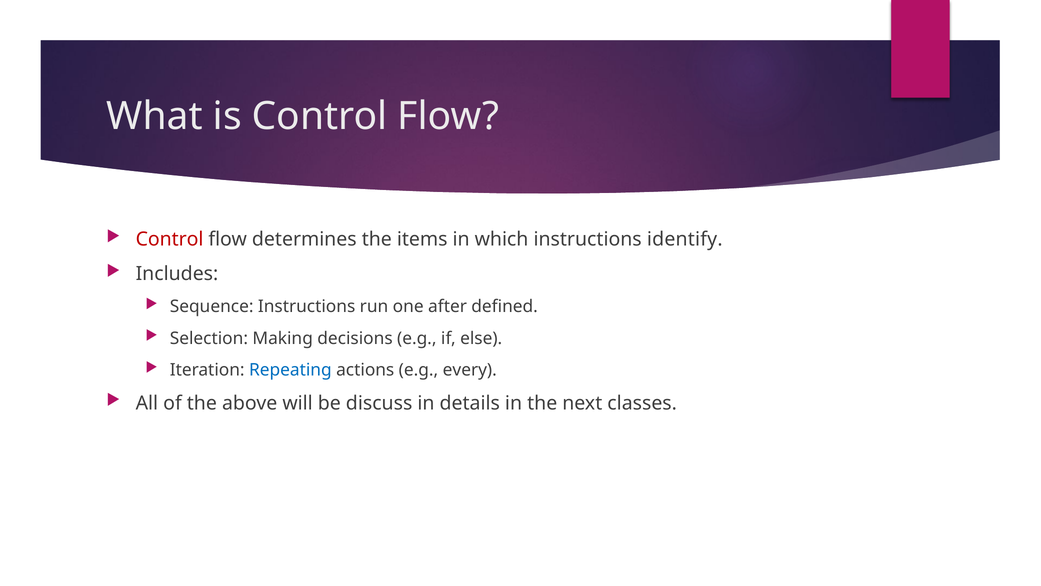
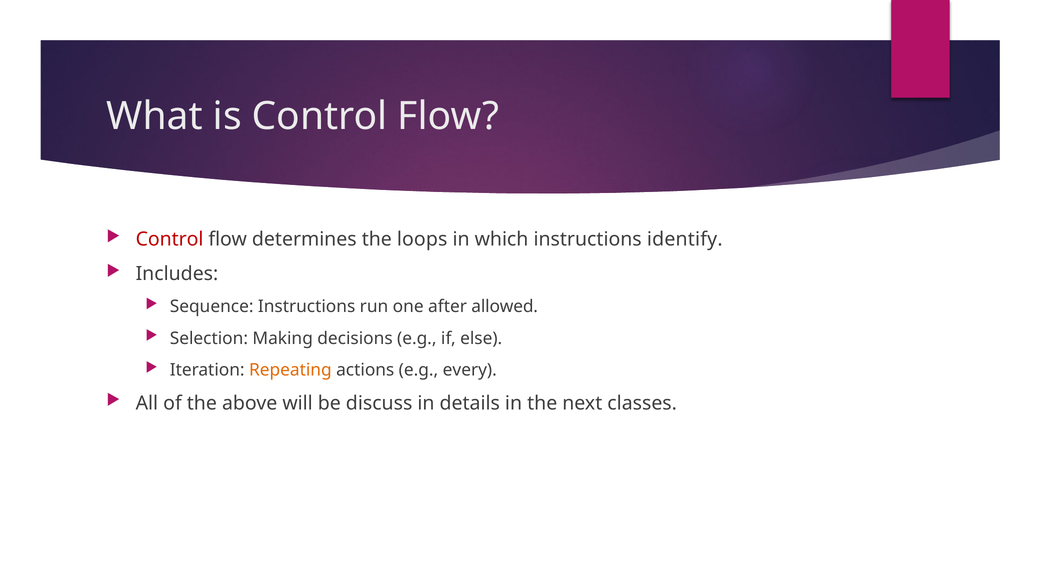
items: items -> loops
defined: defined -> allowed
Repeating colour: blue -> orange
